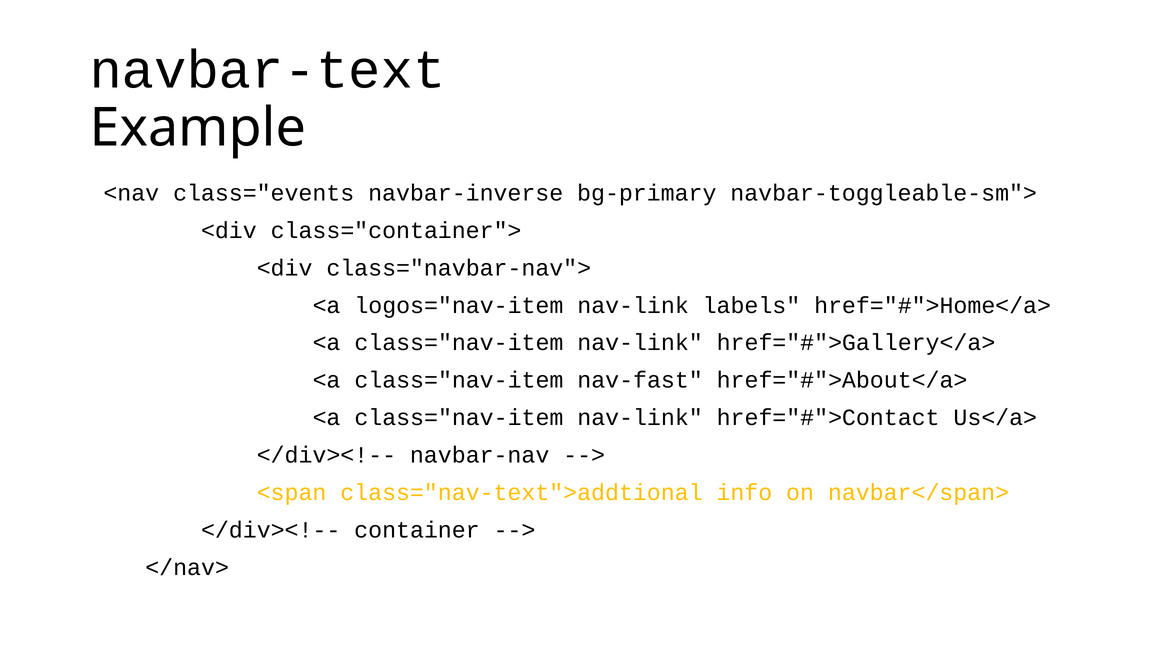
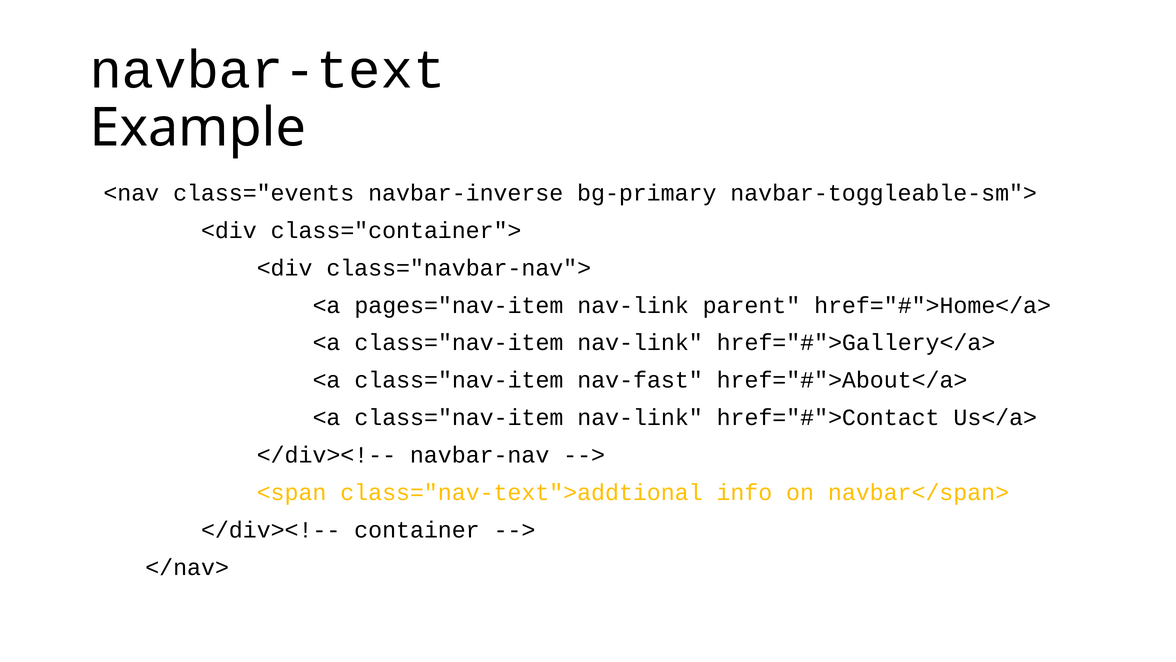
logos="nav-item: logos="nav-item -> pages="nav-item
labels: labels -> parent
